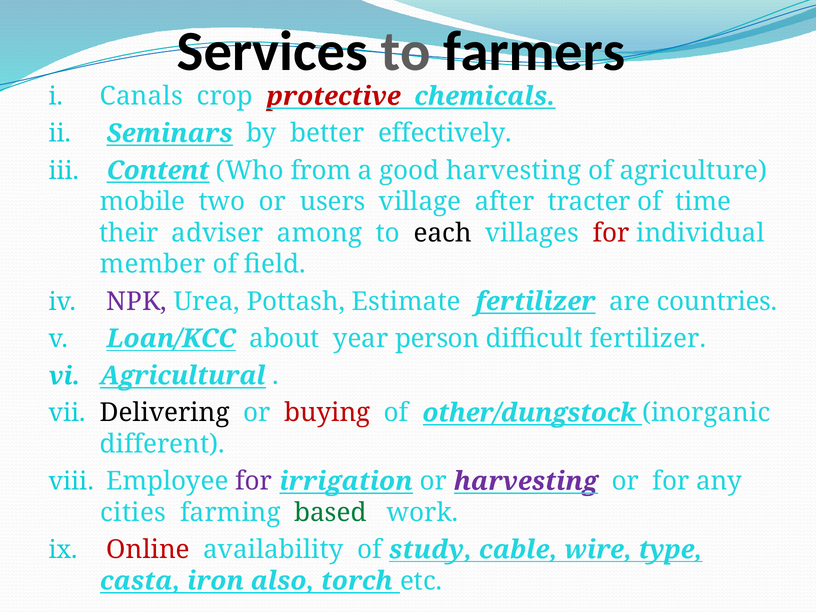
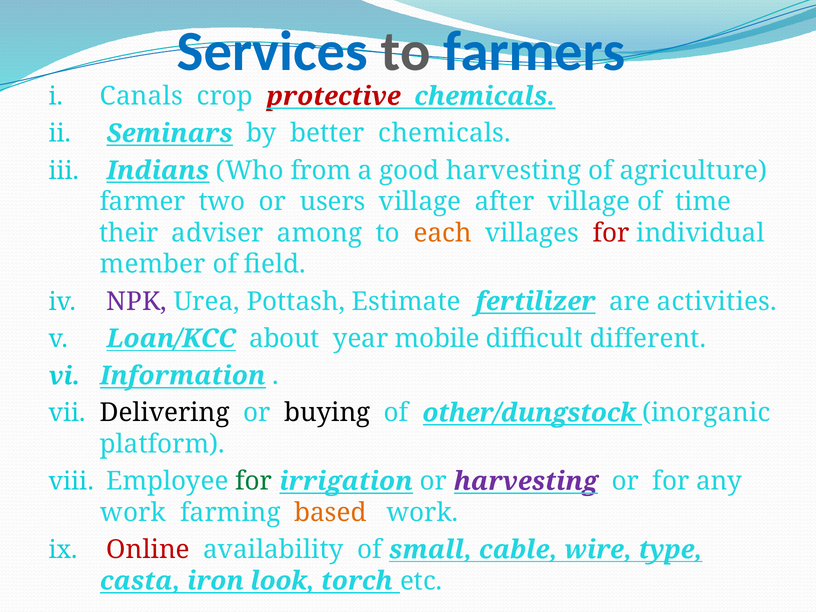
Services colour: black -> blue
farmers colour: black -> blue
better effectively: effectively -> chemicals
Content: Content -> Indians
mobile: mobile -> farmer
after tracter: tracter -> village
each colour: black -> orange
countries: countries -> activities
person: person -> mobile
difficult fertilizer: fertilizer -> different
Agricultural: Agricultural -> Information
buying colour: red -> black
different: different -> platform
for at (254, 481) colour: purple -> green
cities at (133, 513): cities -> work
based colour: green -> orange
study: study -> small
also: also -> look
